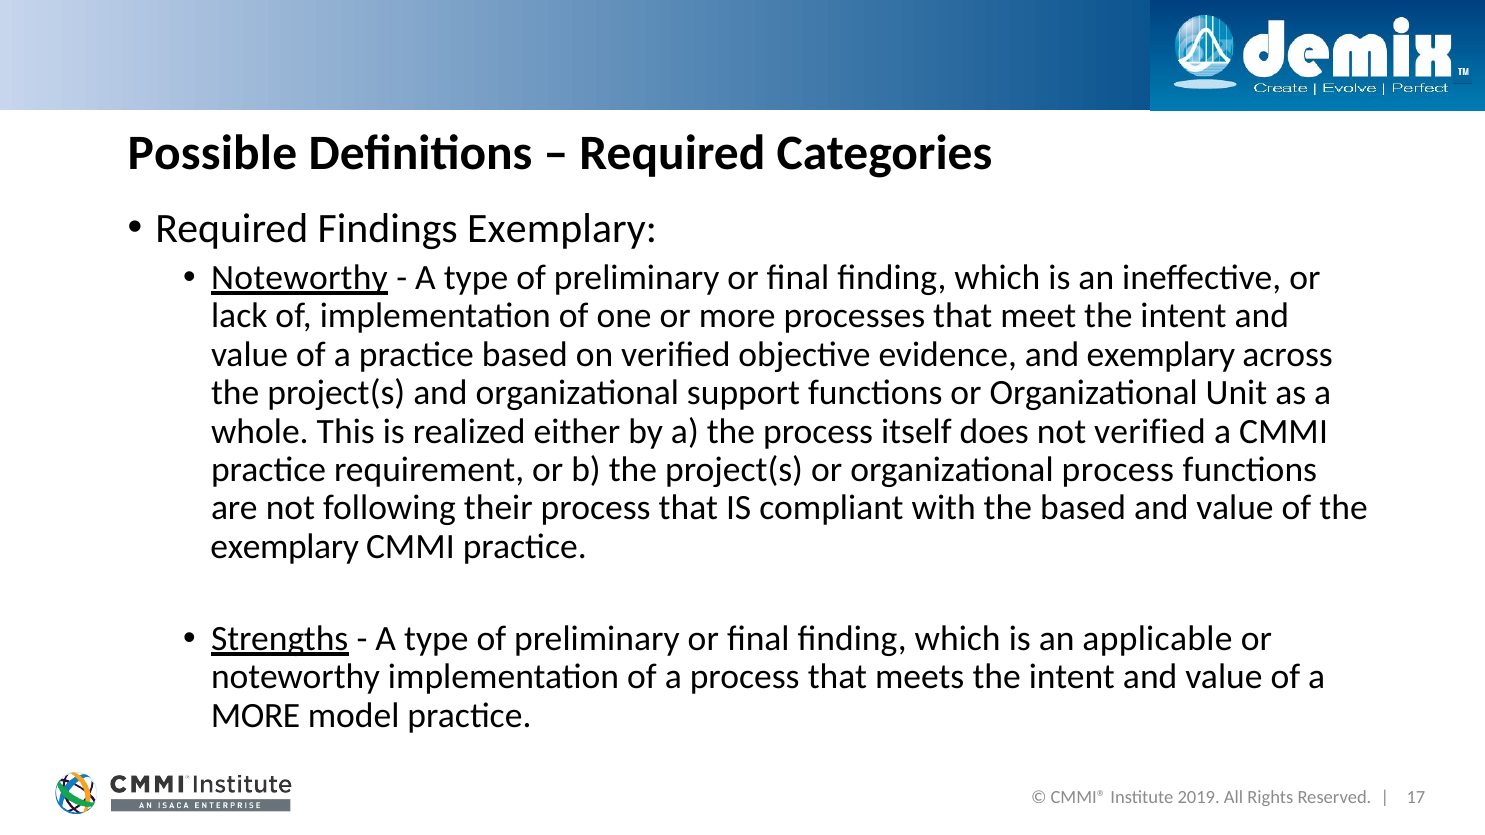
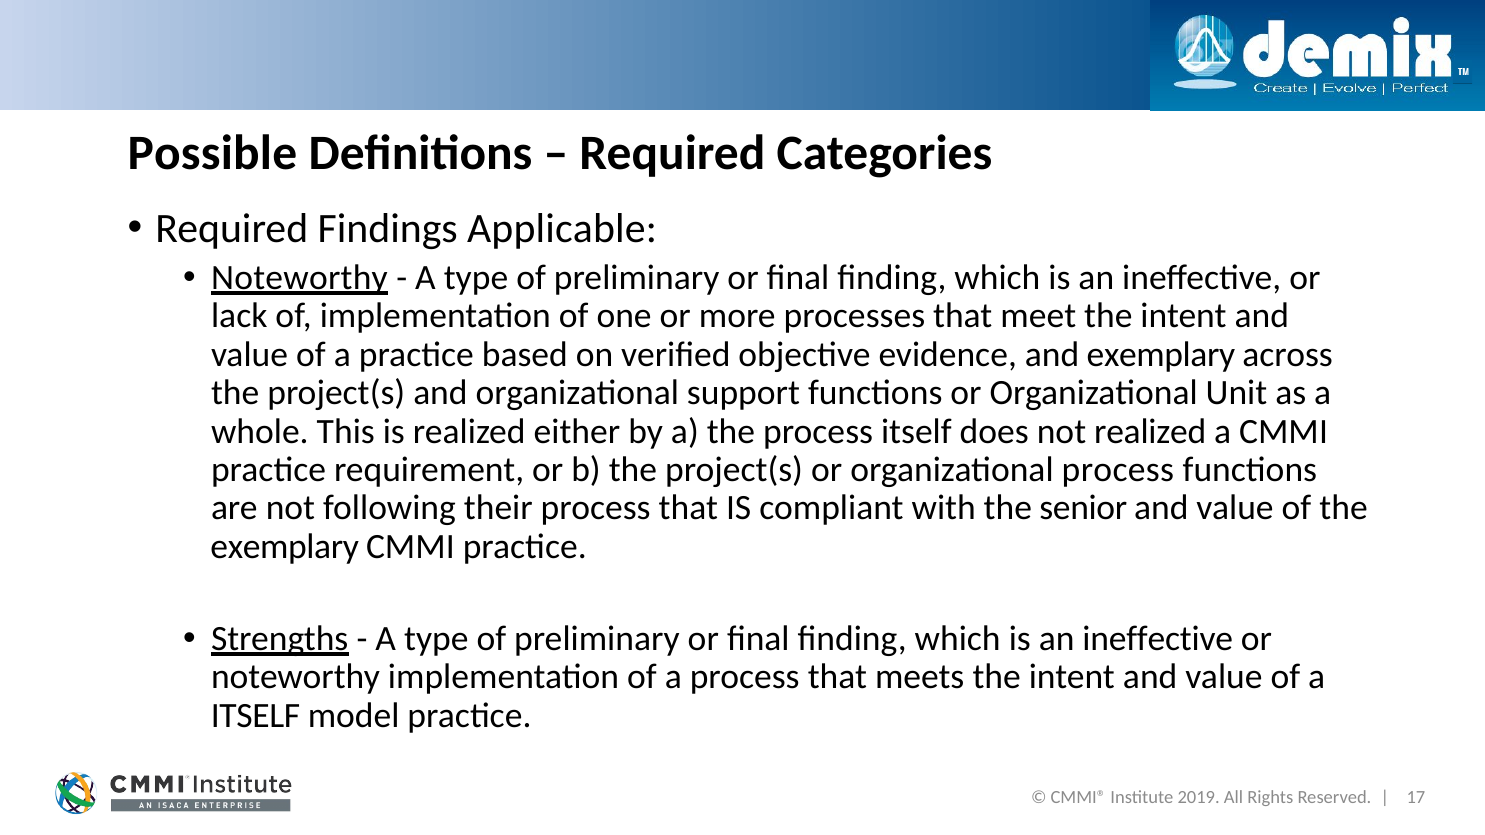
Findings Exemplary: Exemplary -> Applicable
not verified: verified -> realized
the based: based -> senior
applicable at (1157, 639): applicable -> ineffective
MORE at (256, 716): MORE -> ITSELF
